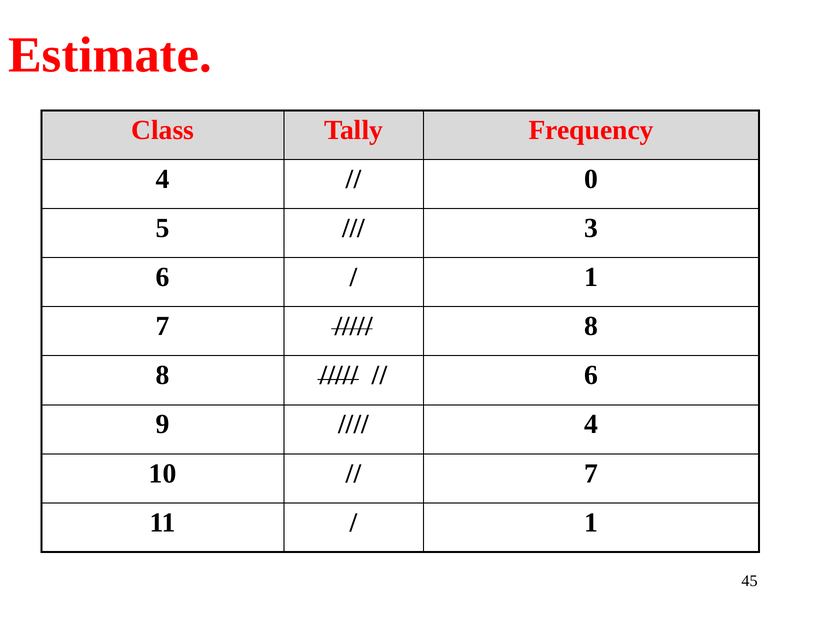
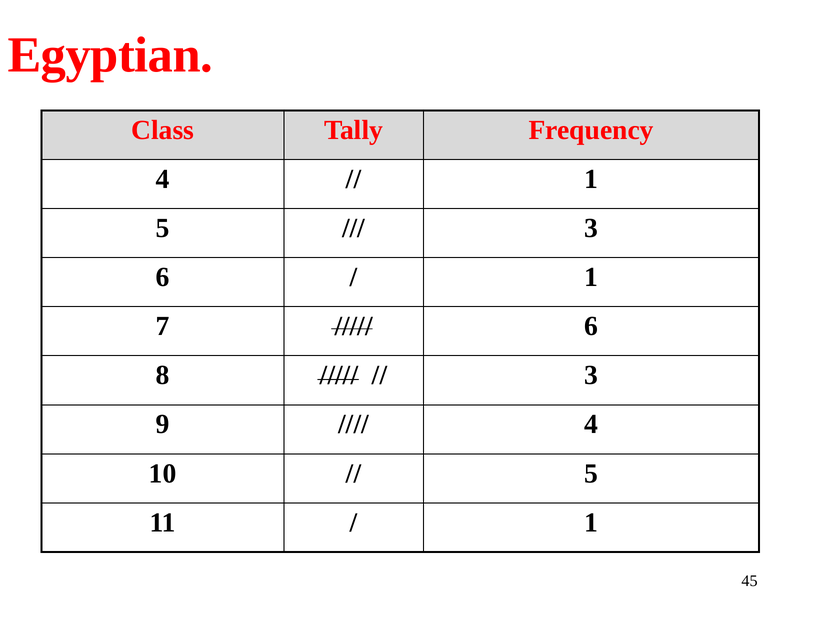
Estimate: Estimate -> Egyptian
0 at (591, 179): 0 -> 1
8 at (591, 326): 8 -> 6
6 at (591, 375): 6 -> 3
7 at (591, 473): 7 -> 5
